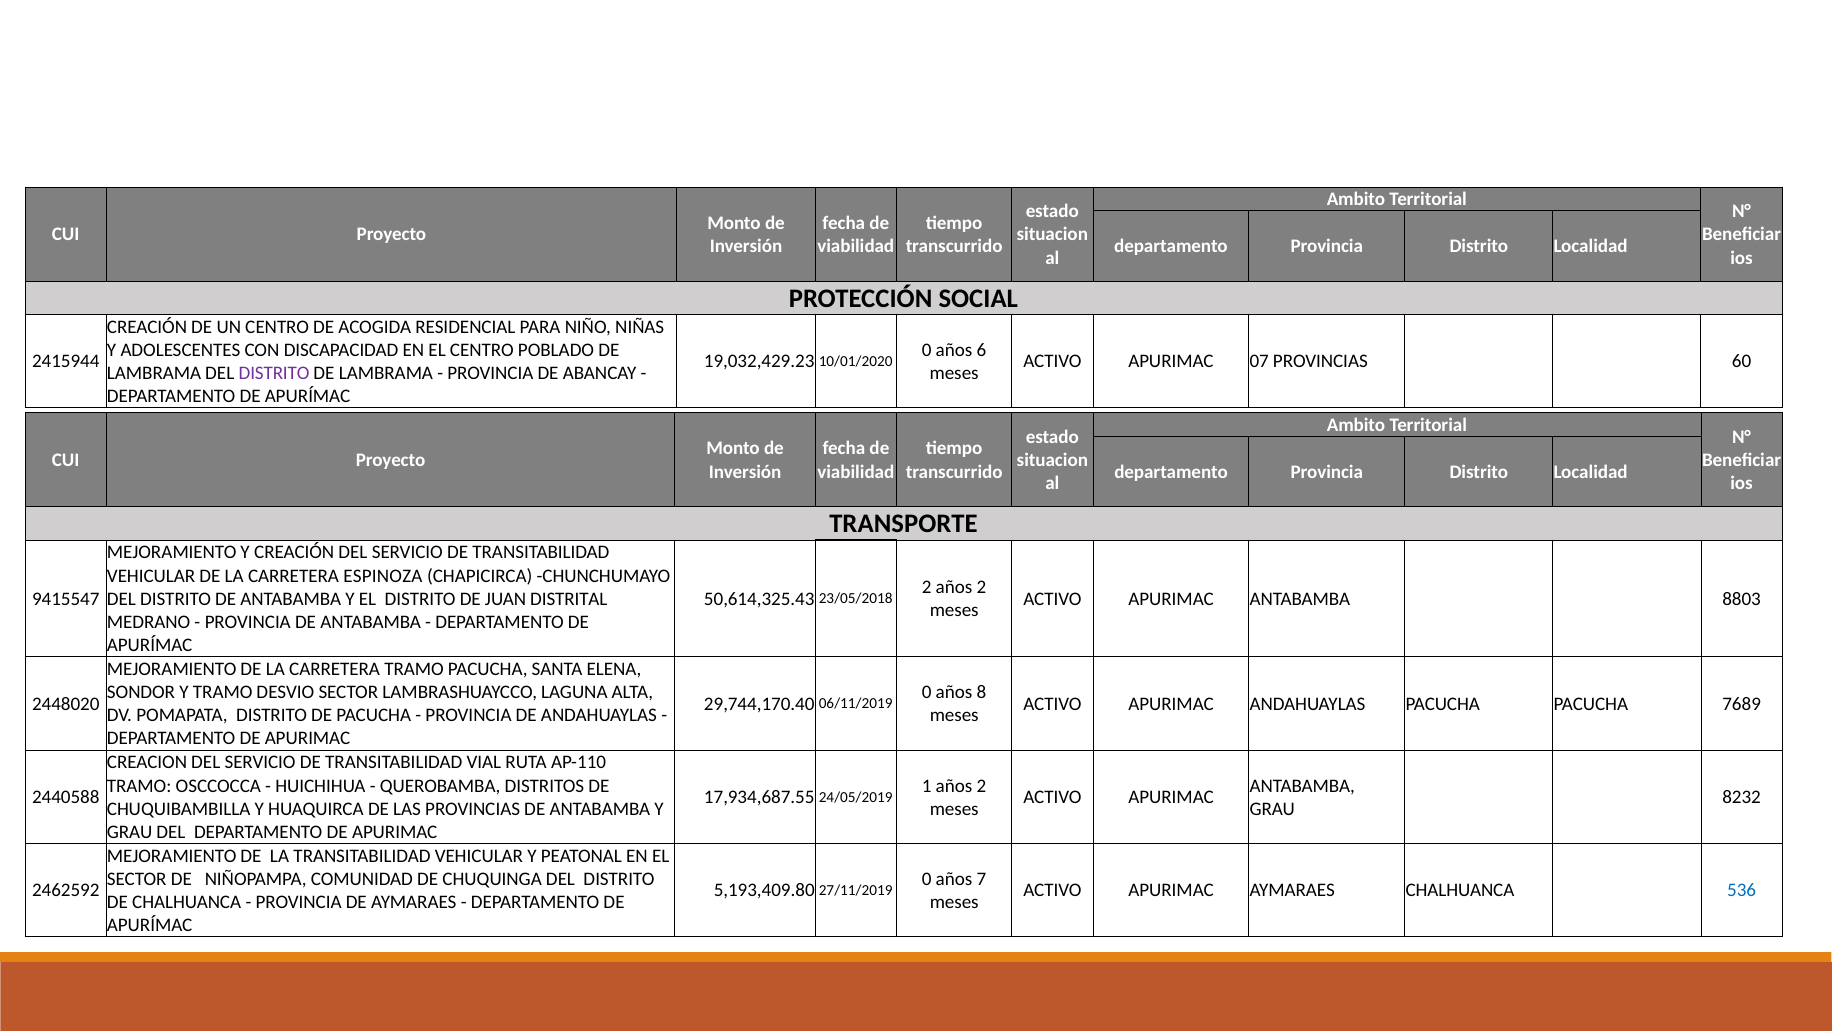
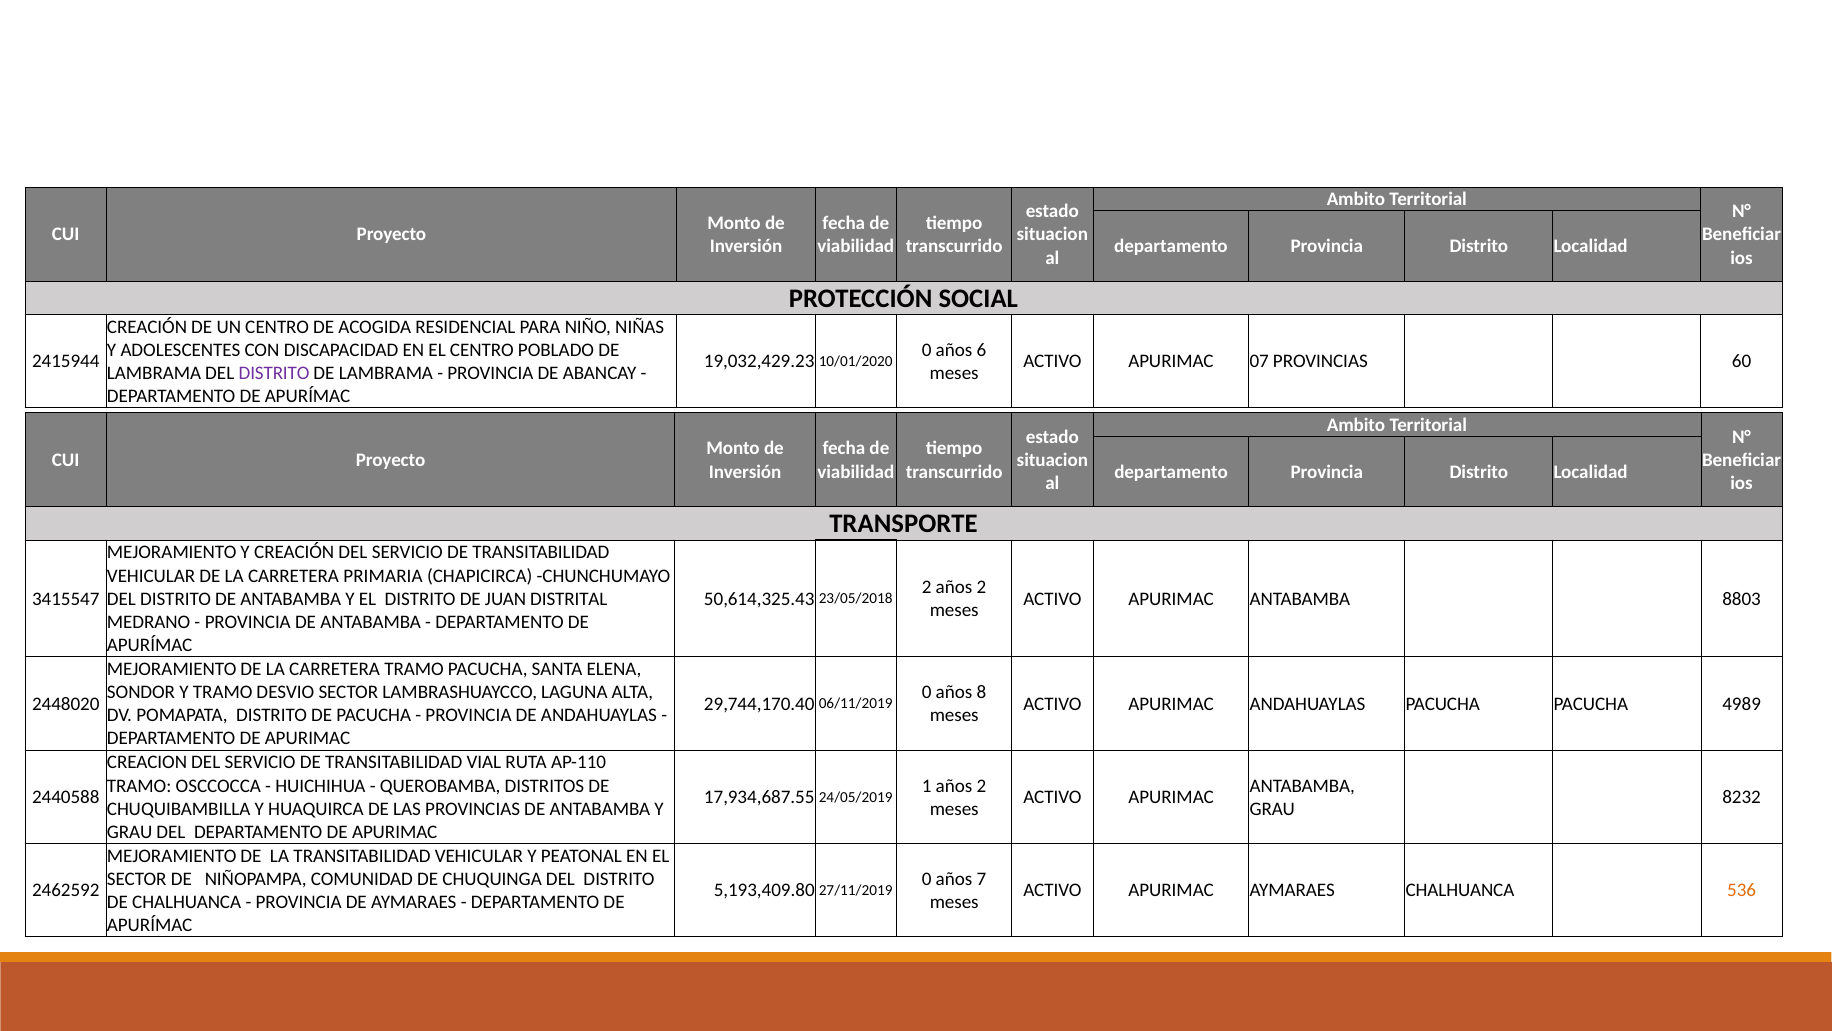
ESPINOZA: ESPINOZA -> PRIMARIA
9415547: 9415547 -> 3415547
7689: 7689 -> 4989
536 colour: blue -> orange
